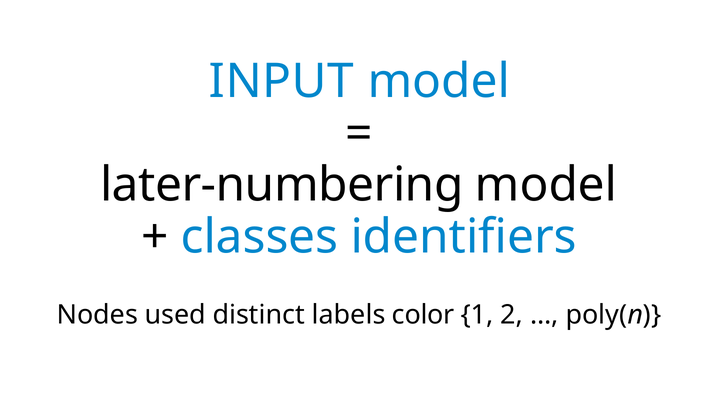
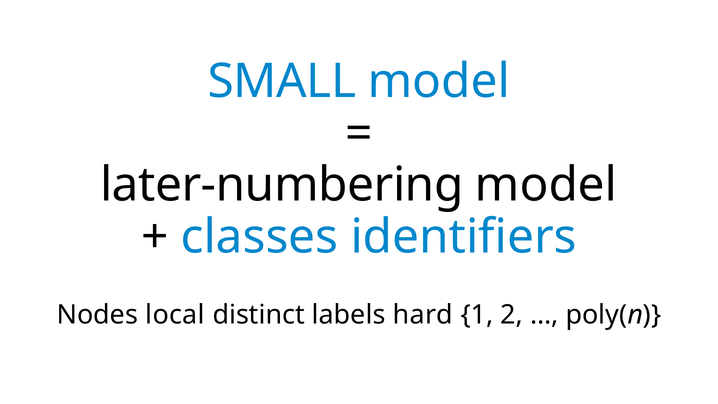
INPUT: INPUT -> SMALL
used: used -> local
color: color -> hard
